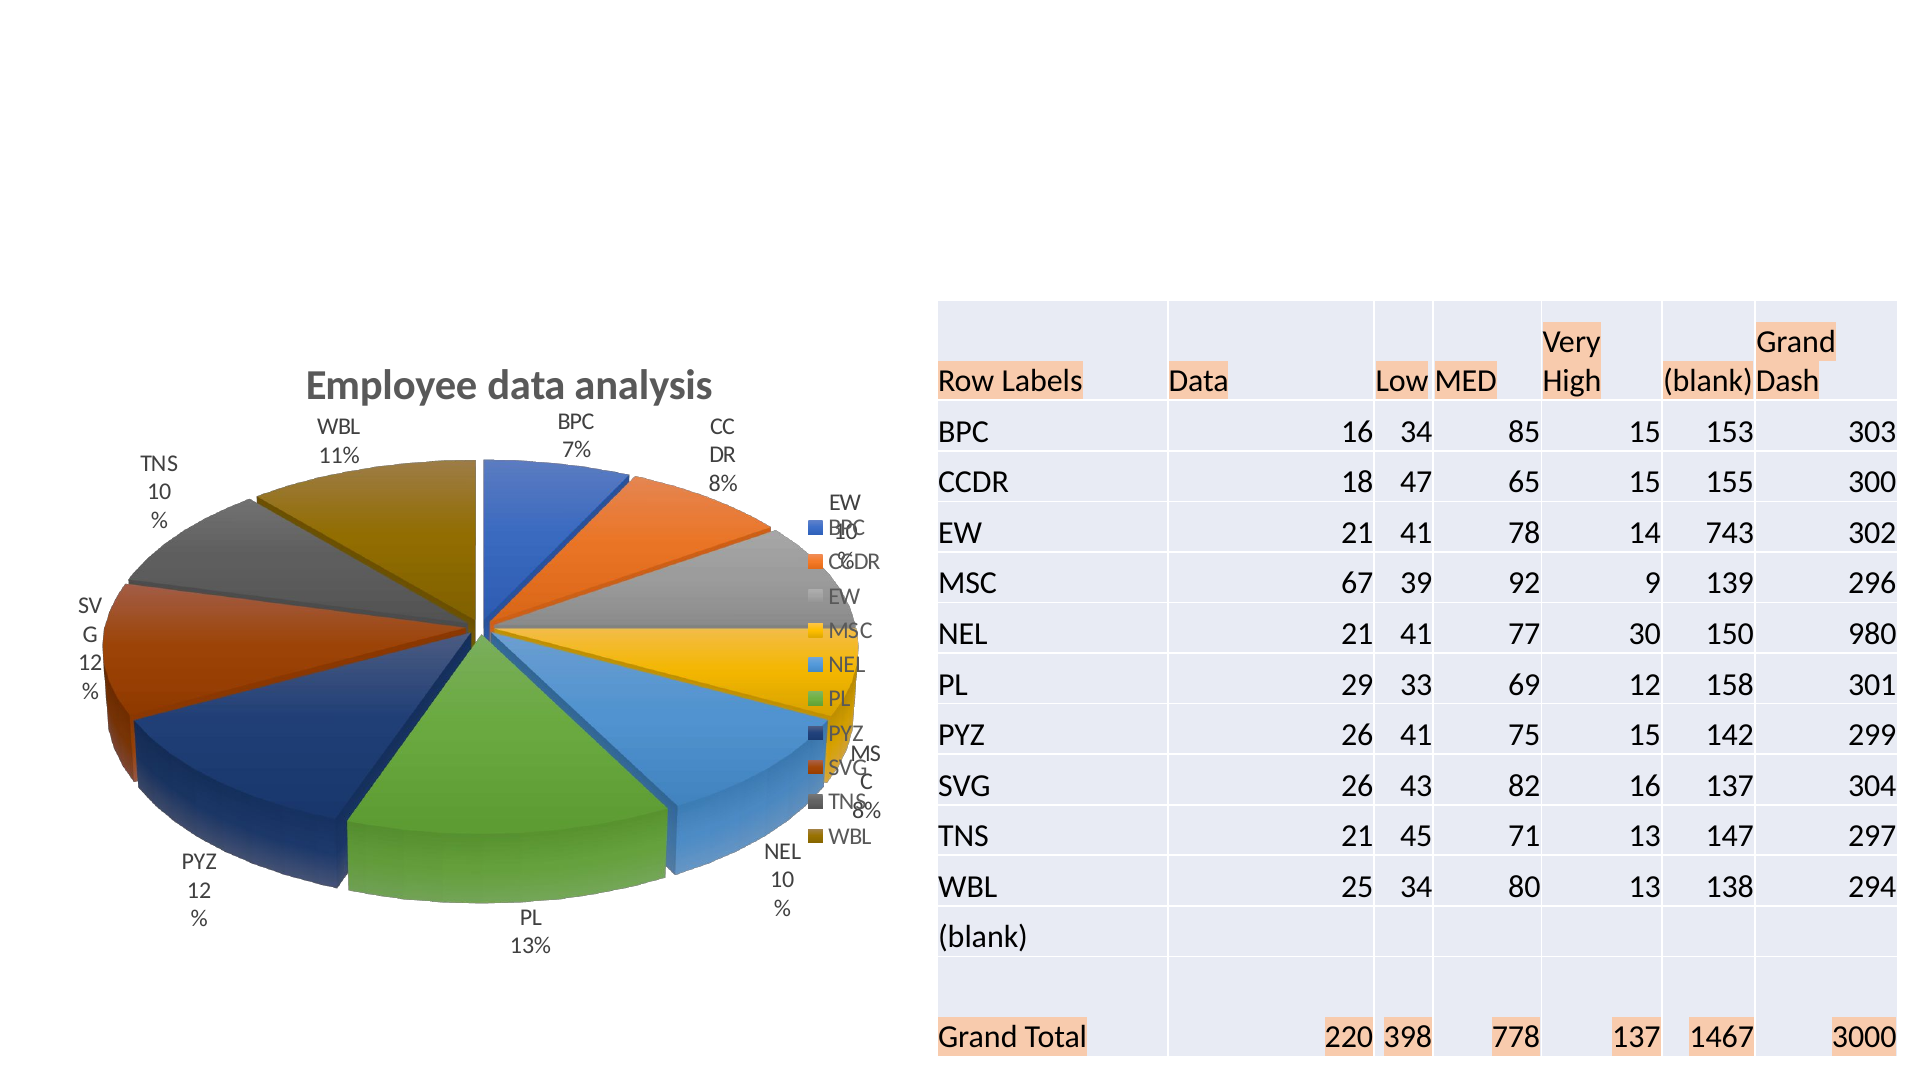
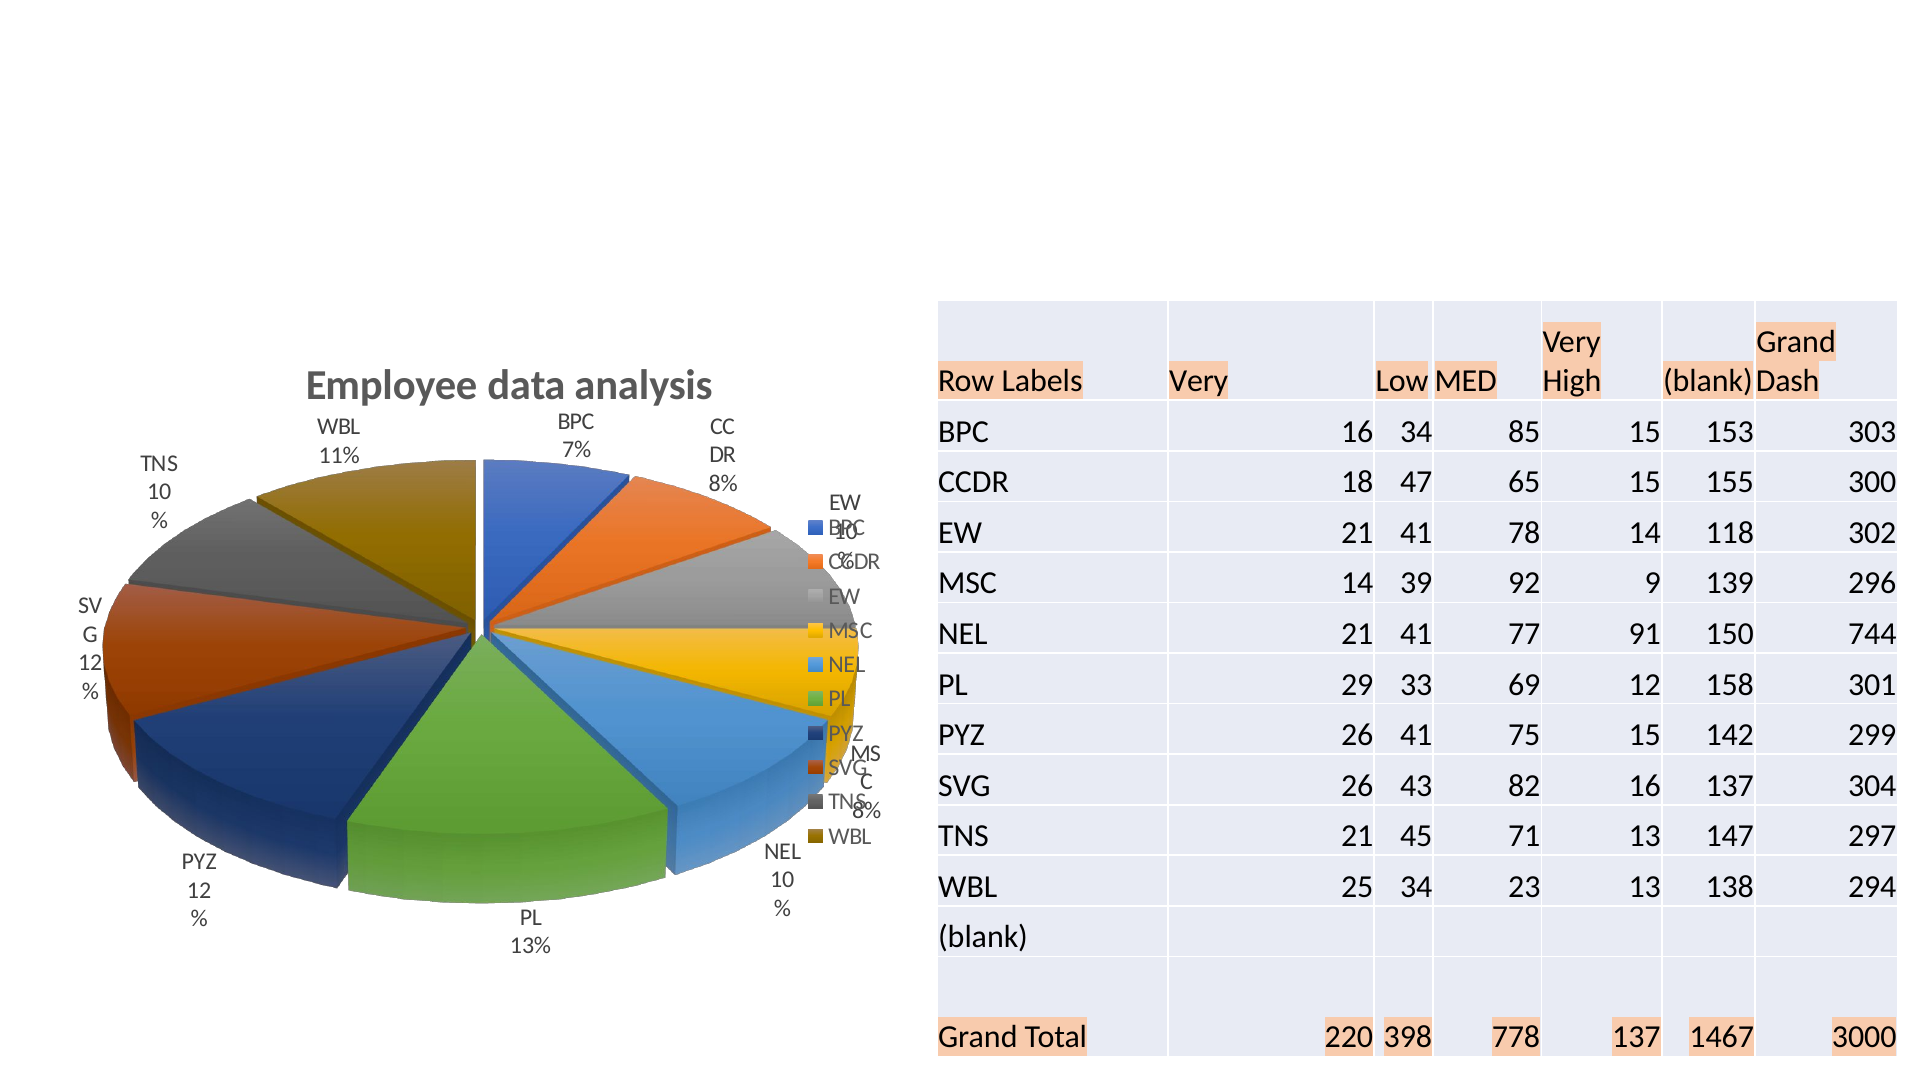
Labels Data: Data -> Very
743: 743 -> 118
MSC 67: 67 -> 14
30: 30 -> 91
980: 980 -> 744
80: 80 -> 23
